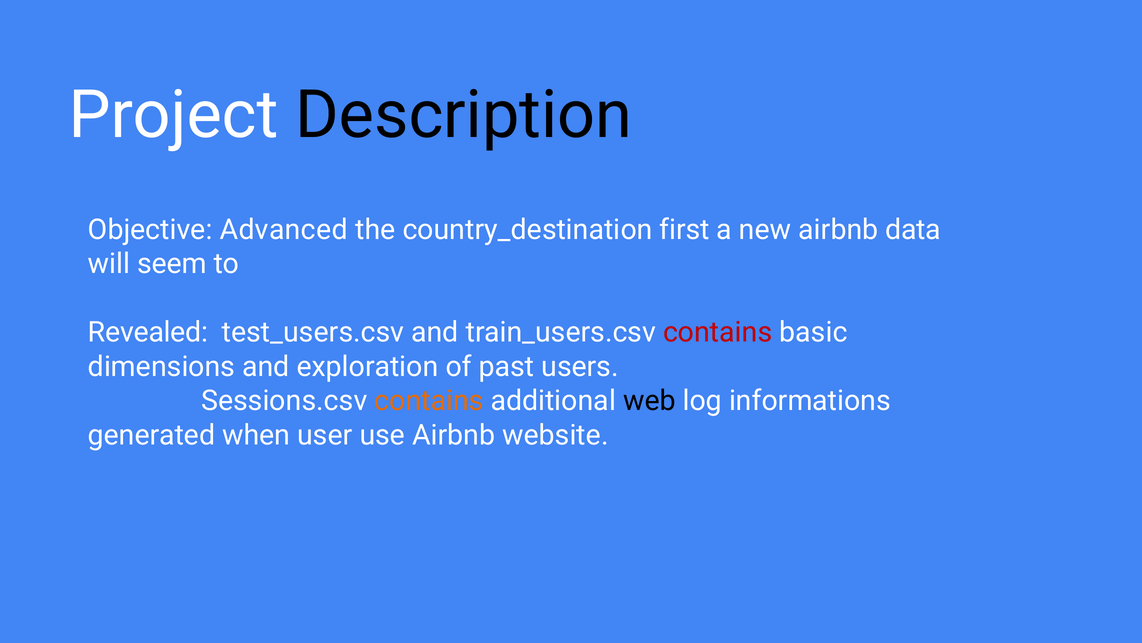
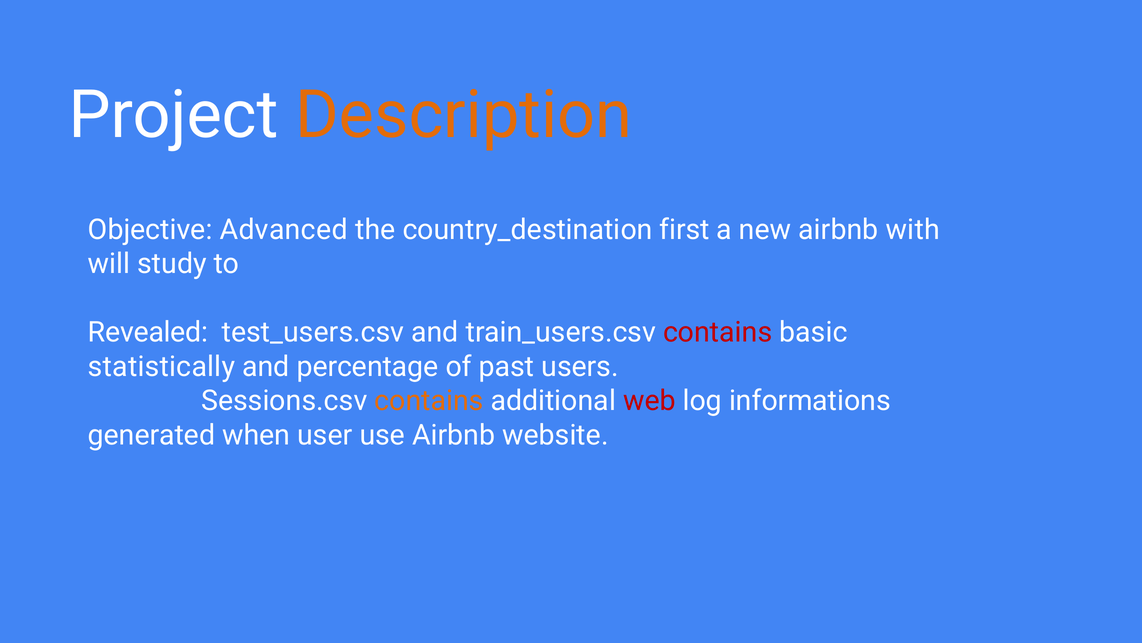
Description colour: black -> orange
data: data -> with
seem: seem -> study
dimensions: dimensions -> statistically
exploration: exploration -> percentage
web colour: black -> red
